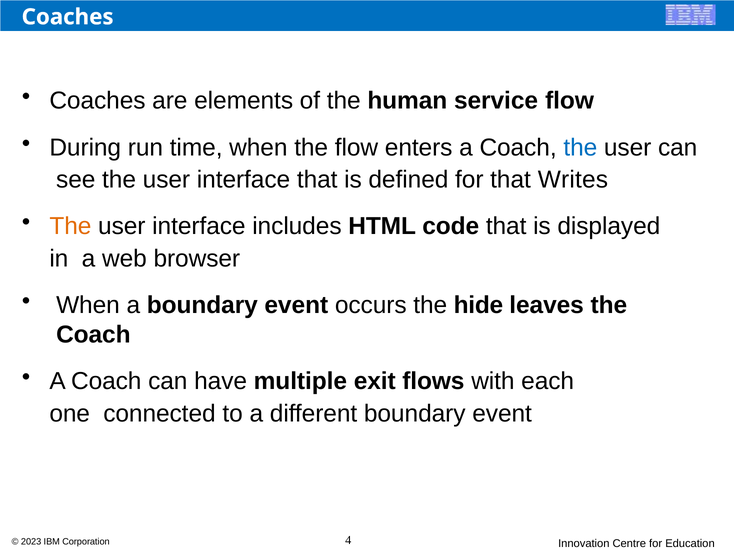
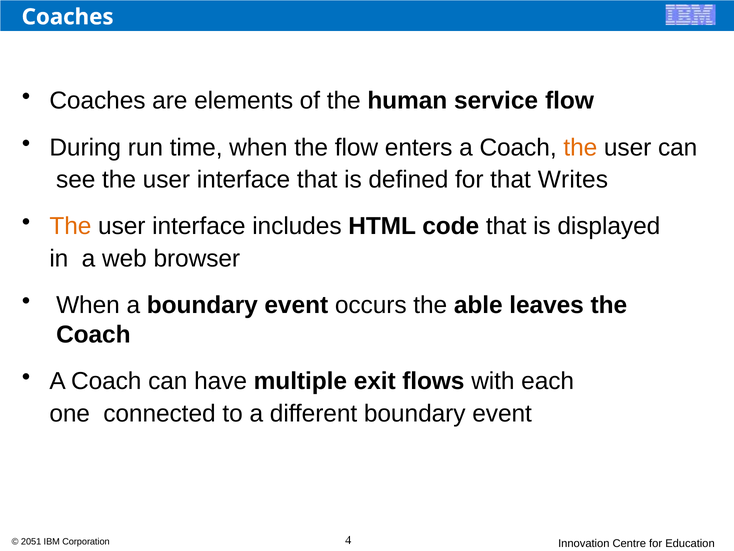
the at (580, 147) colour: blue -> orange
hide: hide -> able
2023: 2023 -> 2051
